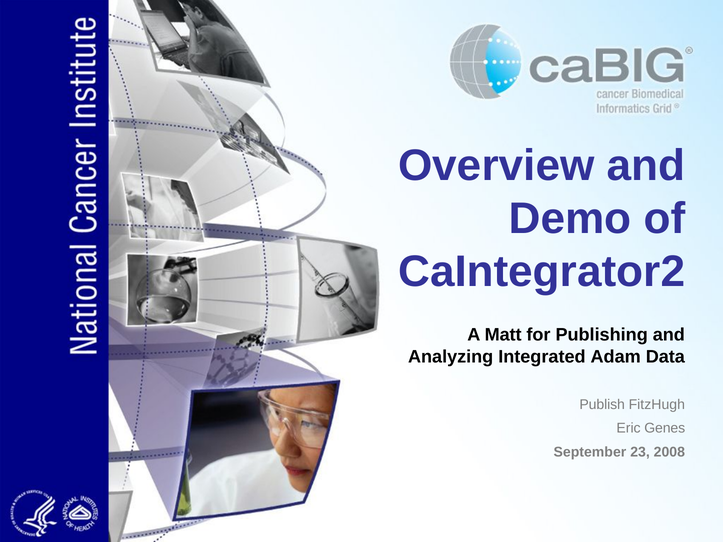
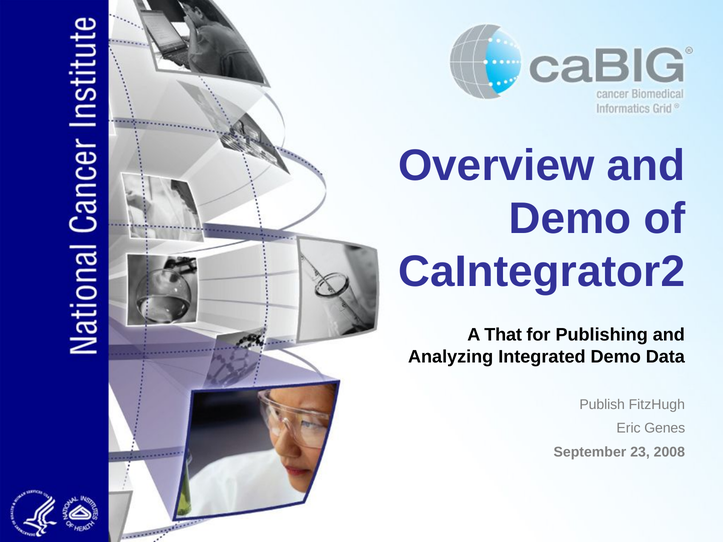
Matt: Matt -> That
Integrated Adam: Adam -> Demo
